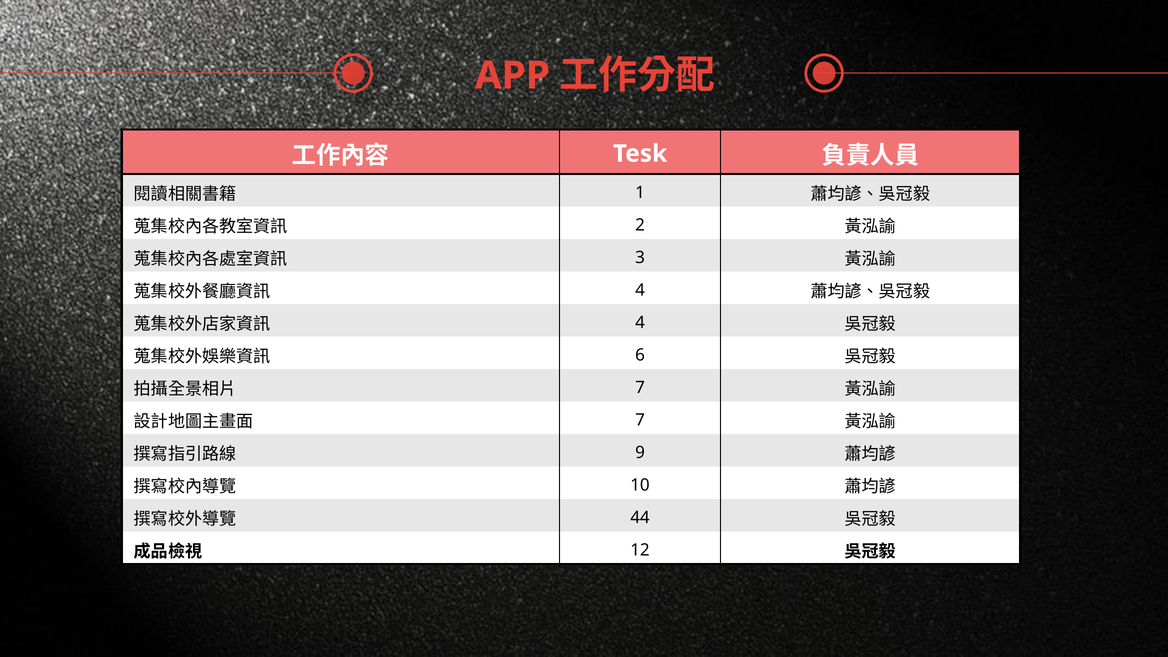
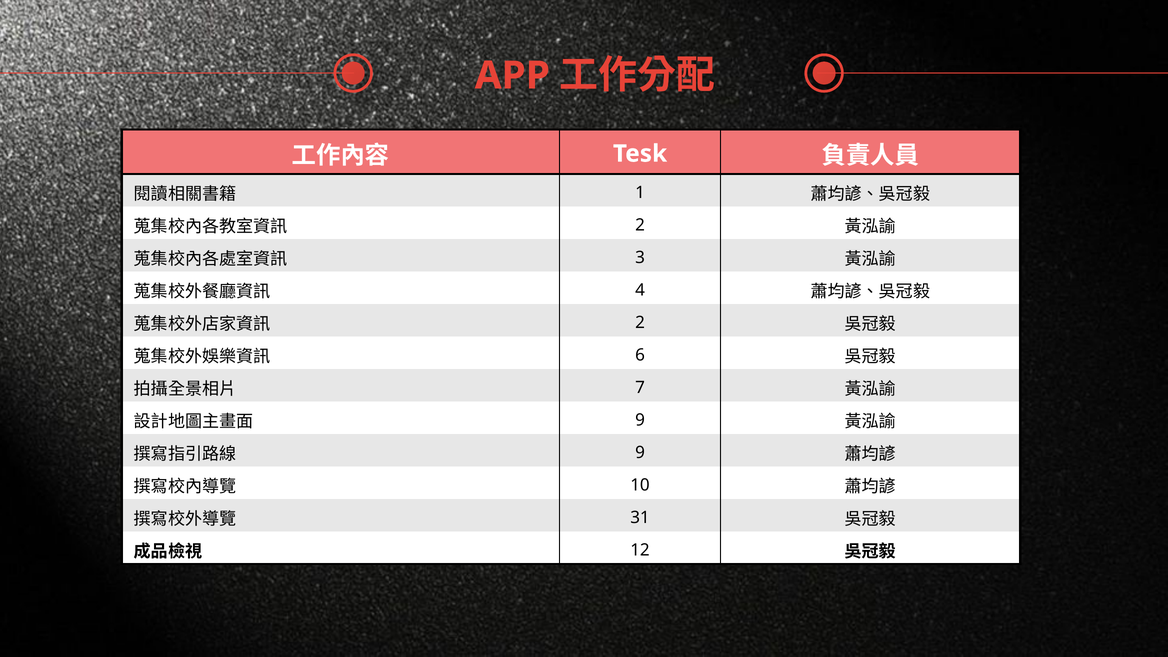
4 at (640, 323): 4 -> 2
7 at (640, 420): 7 -> 9
44: 44 -> 31
